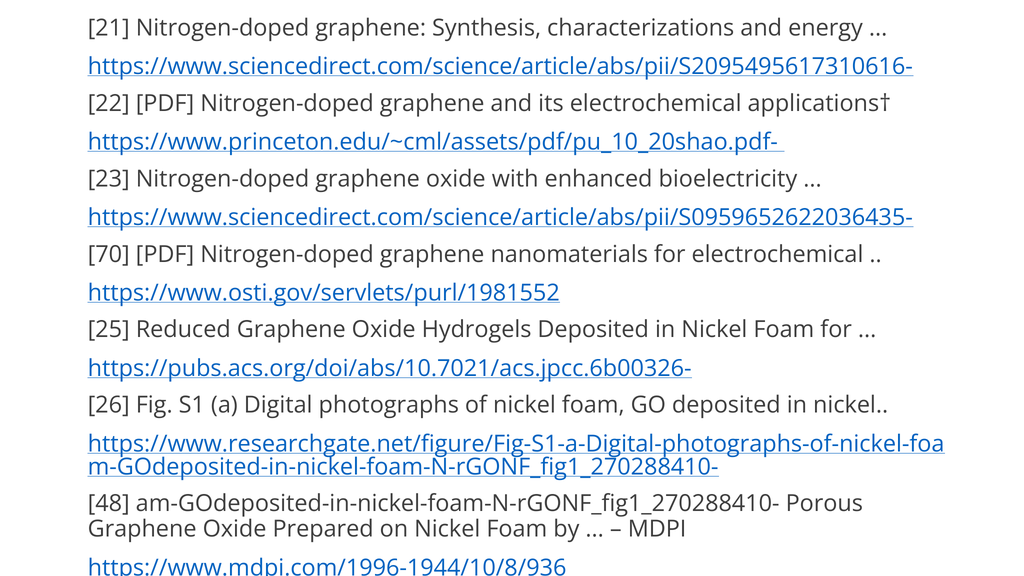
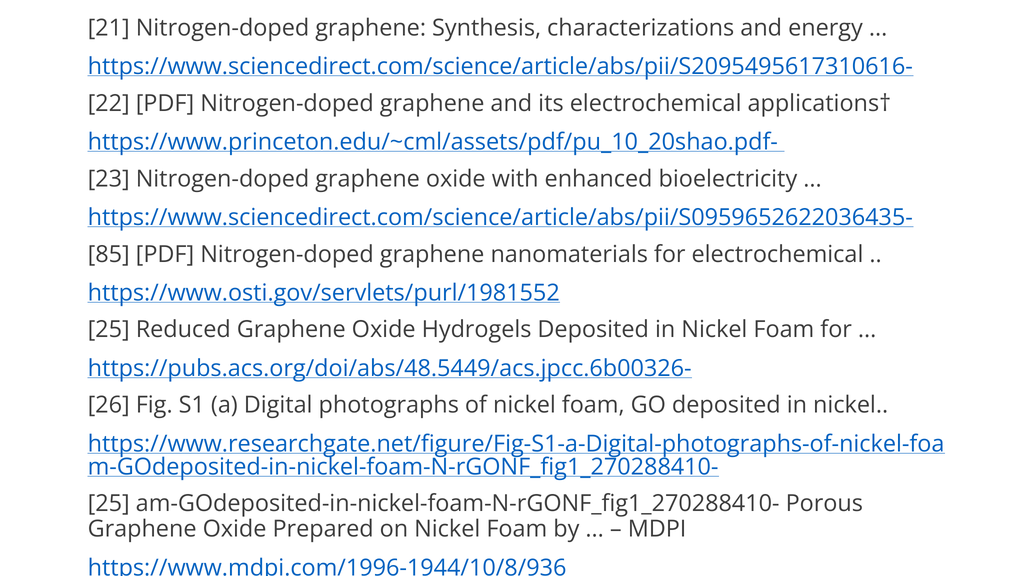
70: 70 -> 85
https://pubs.acs.org/doi/abs/10.7021/acs.jpcc.6b00326-: https://pubs.acs.org/doi/abs/10.7021/acs.jpcc.6b00326- -> https://pubs.acs.org/doi/abs/48.5449/acs.jpcc.6b00326-
48 at (109, 504): 48 -> 25
